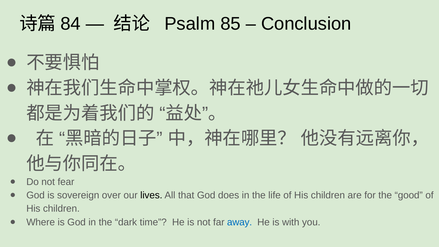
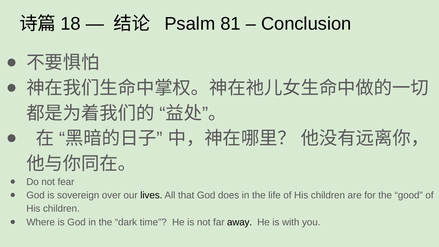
84: 84 -> 18
85: 85 -> 81
away colour: blue -> black
